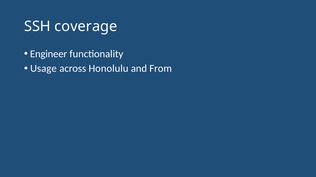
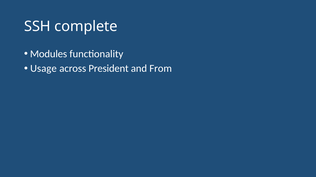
coverage: coverage -> complete
Engineer: Engineer -> Modules
Honolulu: Honolulu -> President
